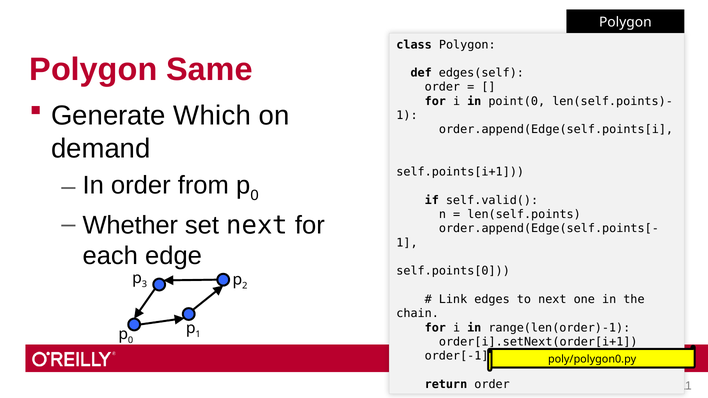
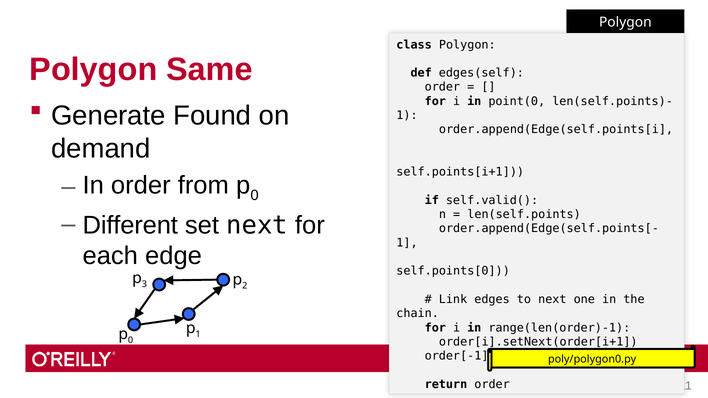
Which: Which -> Found
Whether: Whether -> Different
